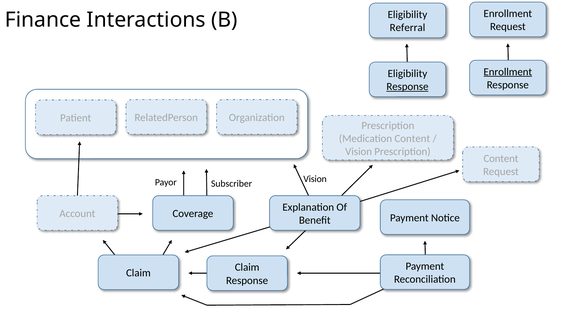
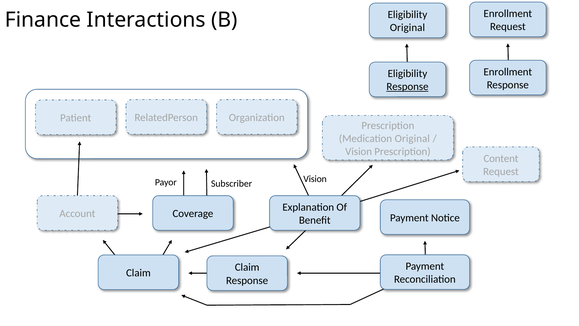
Referral at (407, 28): Referral -> Original
Enrollment at (508, 72) underline: present -> none
Medication Content: Content -> Original
